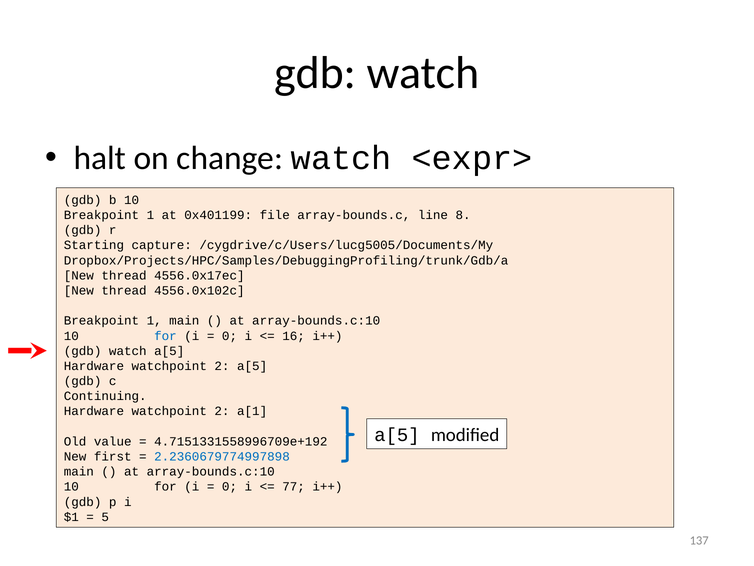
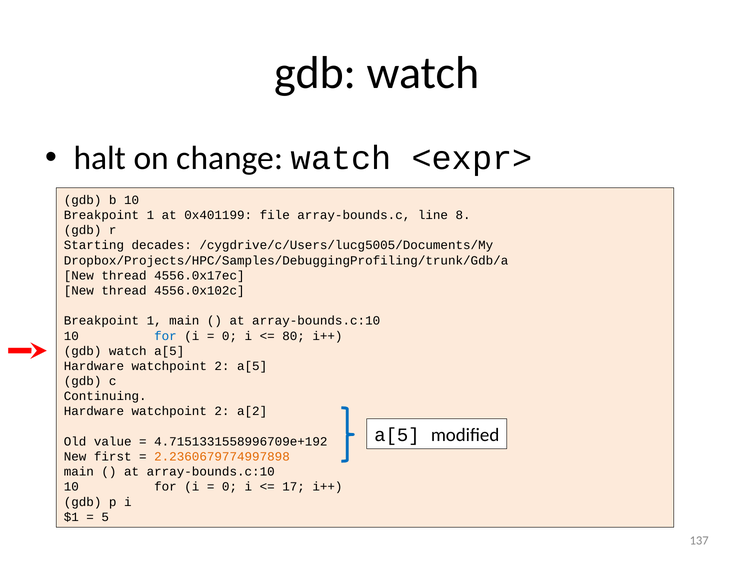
capture: capture -> decades
16: 16 -> 80
a[1: a[1 -> a[2
2.2360679774997898 colour: blue -> orange
77: 77 -> 17
